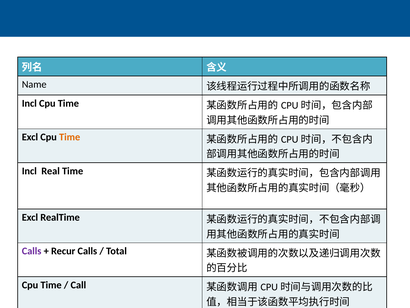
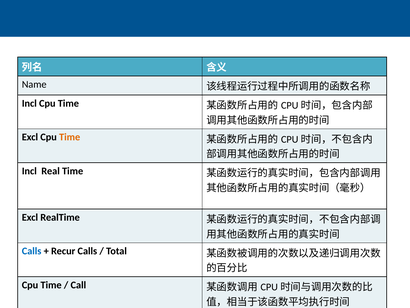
Calls at (32, 251) colour: purple -> blue
